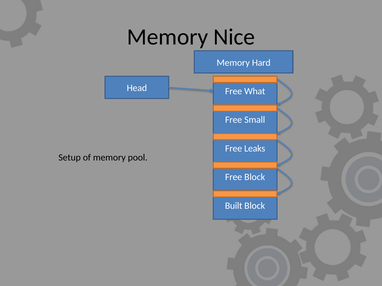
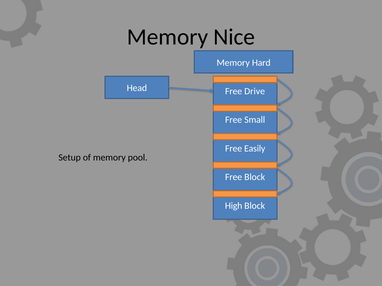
What: What -> Drive
Leaks: Leaks -> Easily
Built: Built -> High
